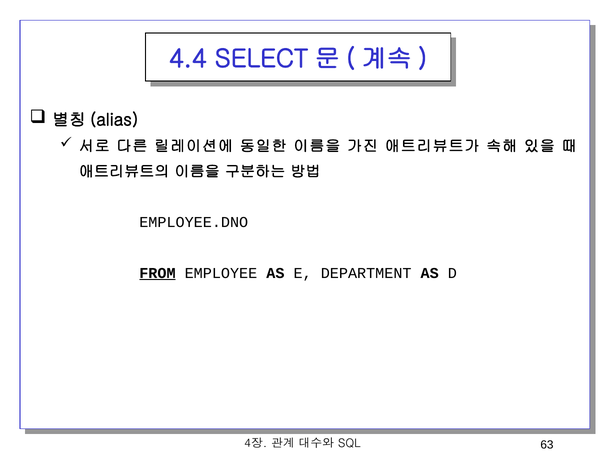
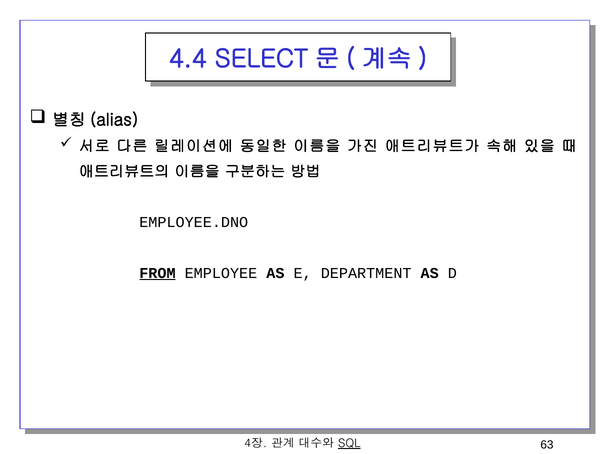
SQL underline: none -> present
